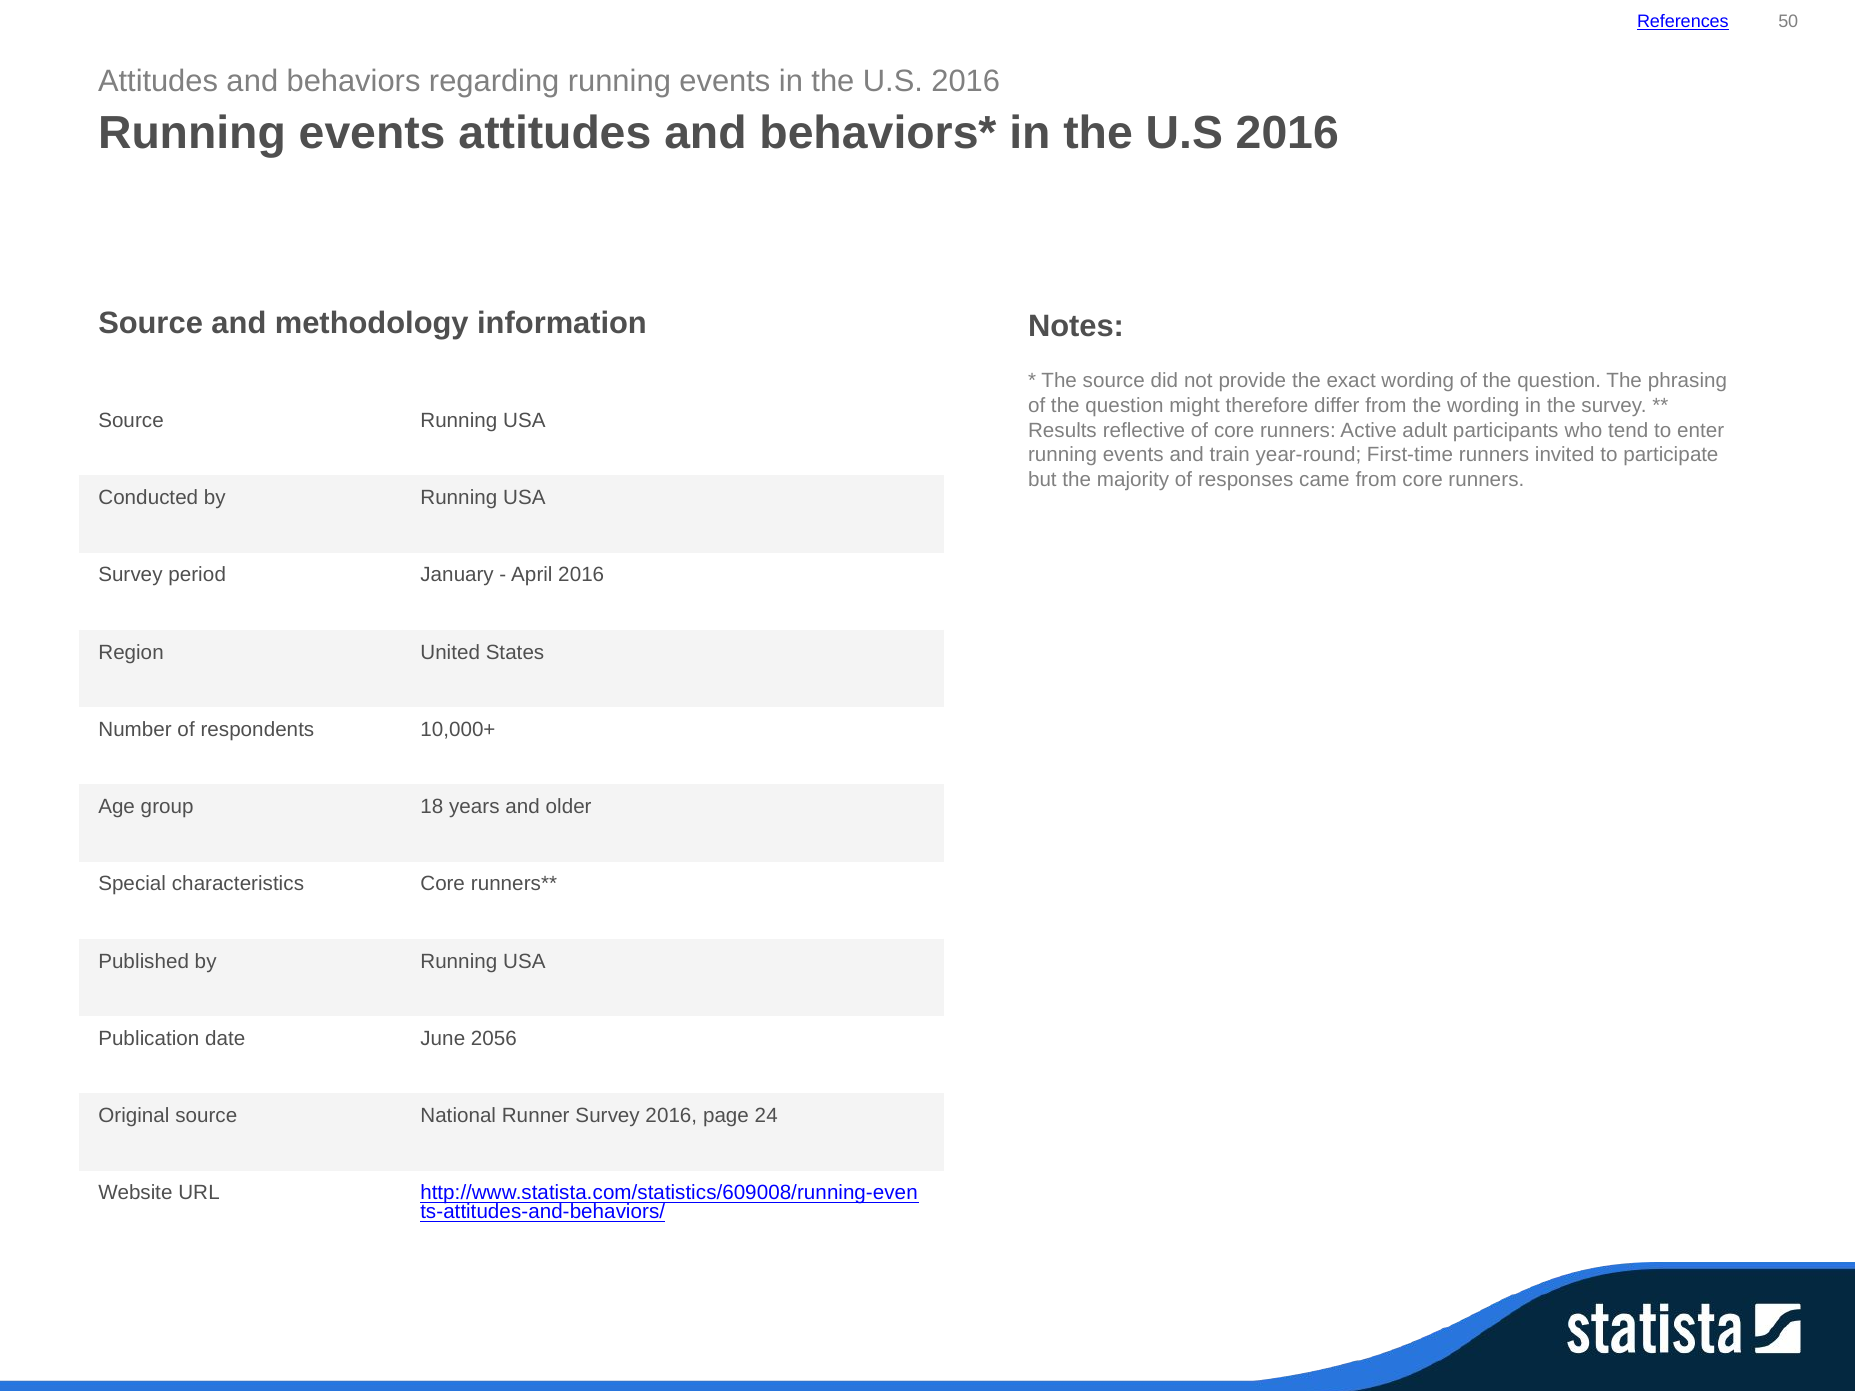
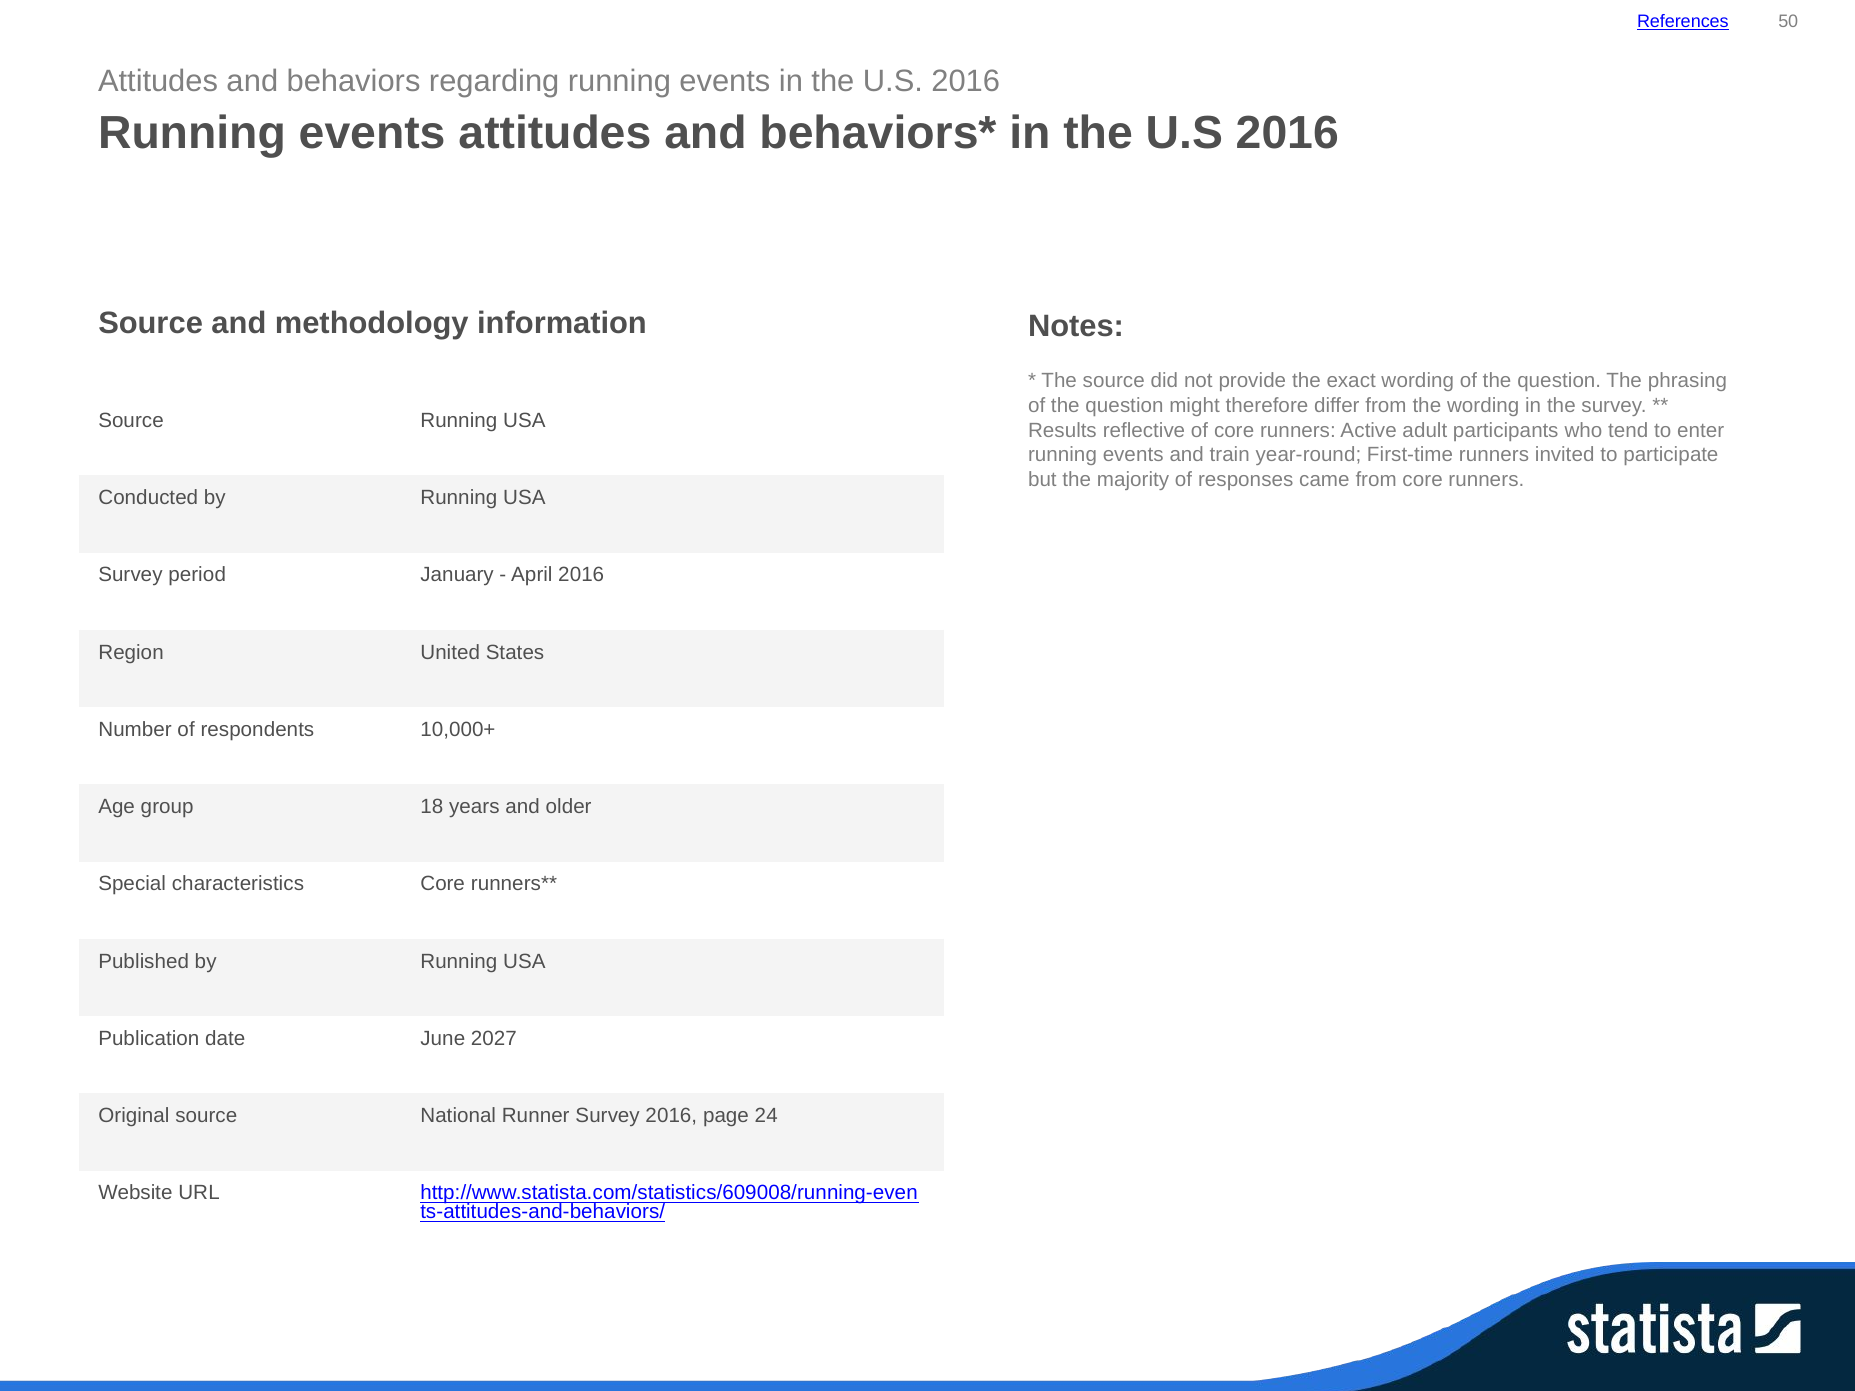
2056: 2056 -> 2027
